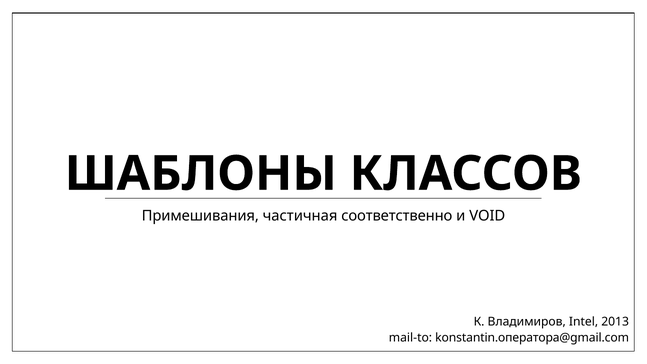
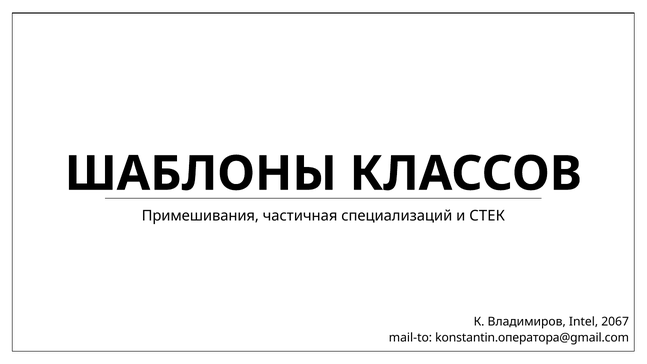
соответственно: соответственно -> специализаций
VOID: VOID -> СТЕК
2013: 2013 -> 2067
